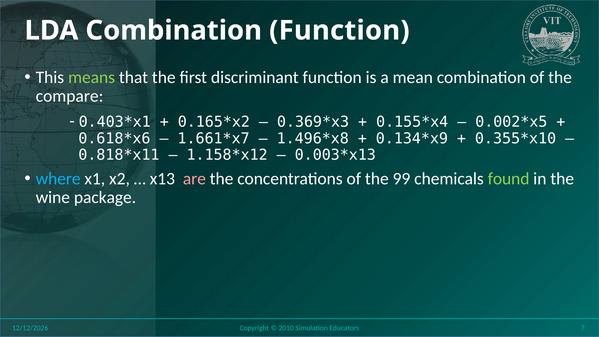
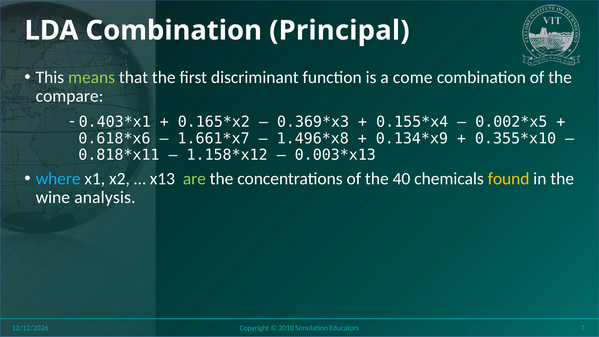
Combination Function: Function -> Principal
mean: mean -> come
are colour: pink -> light green
99: 99 -> 40
found colour: light green -> yellow
package: package -> analysis
